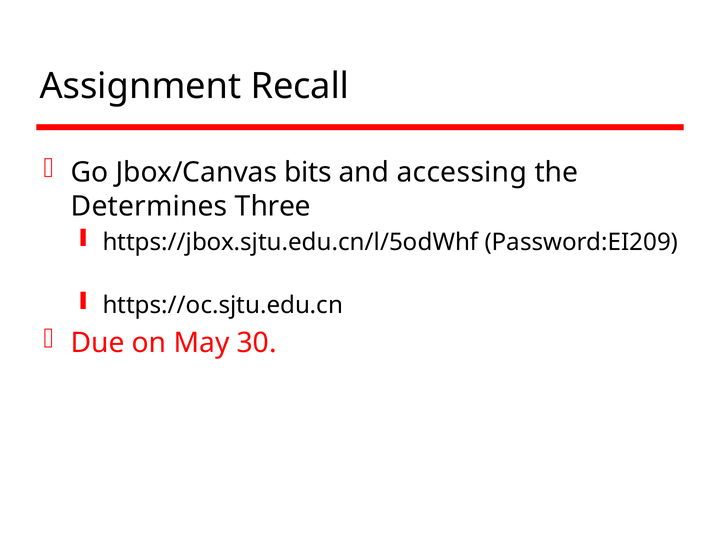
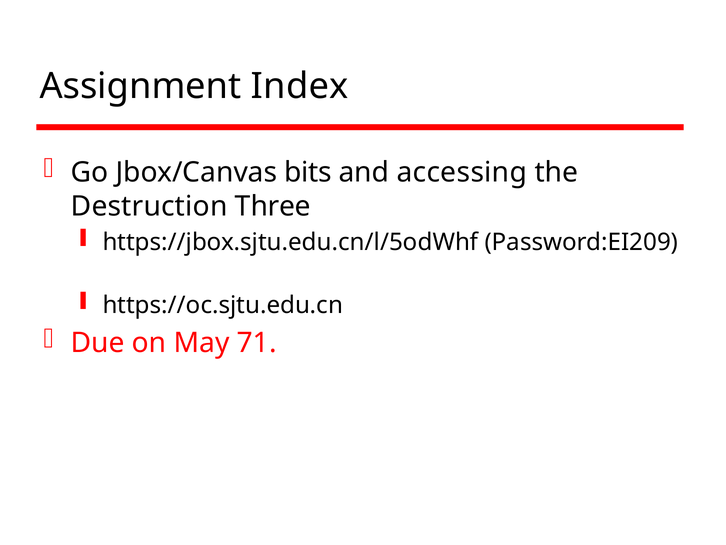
Recall: Recall -> Index
Determines: Determines -> Destruction
30: 30 -> 71
